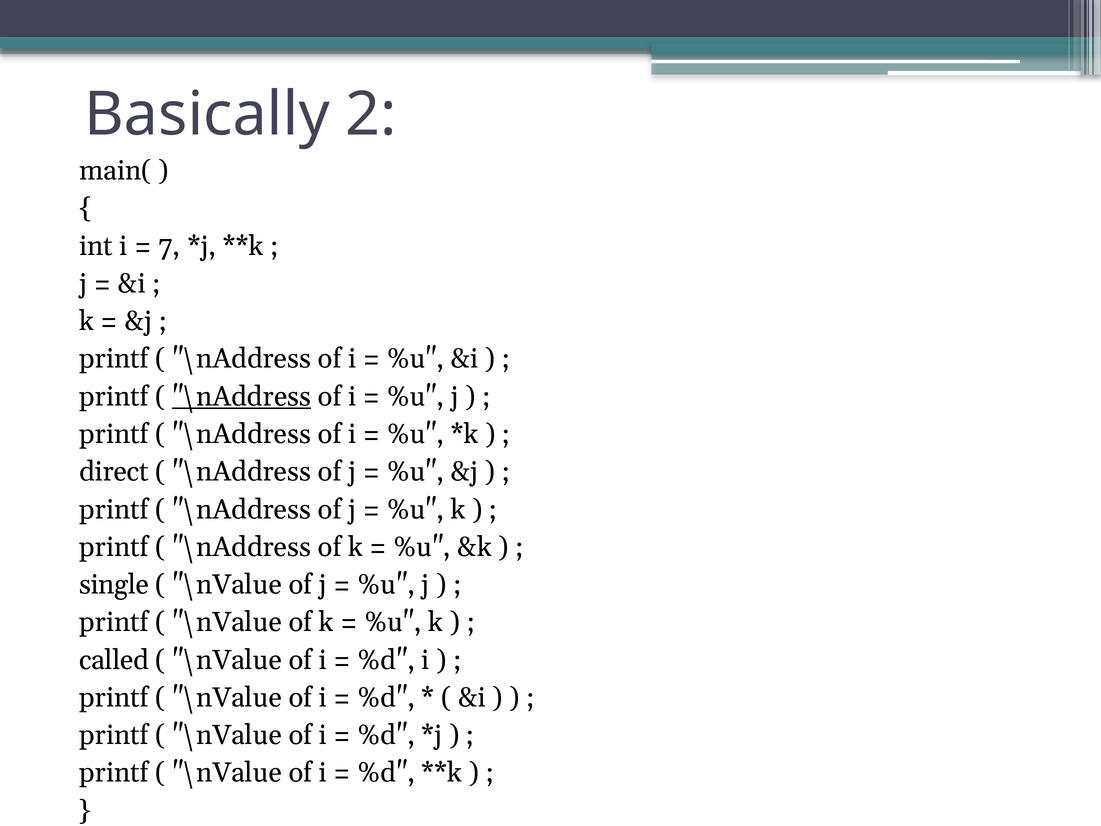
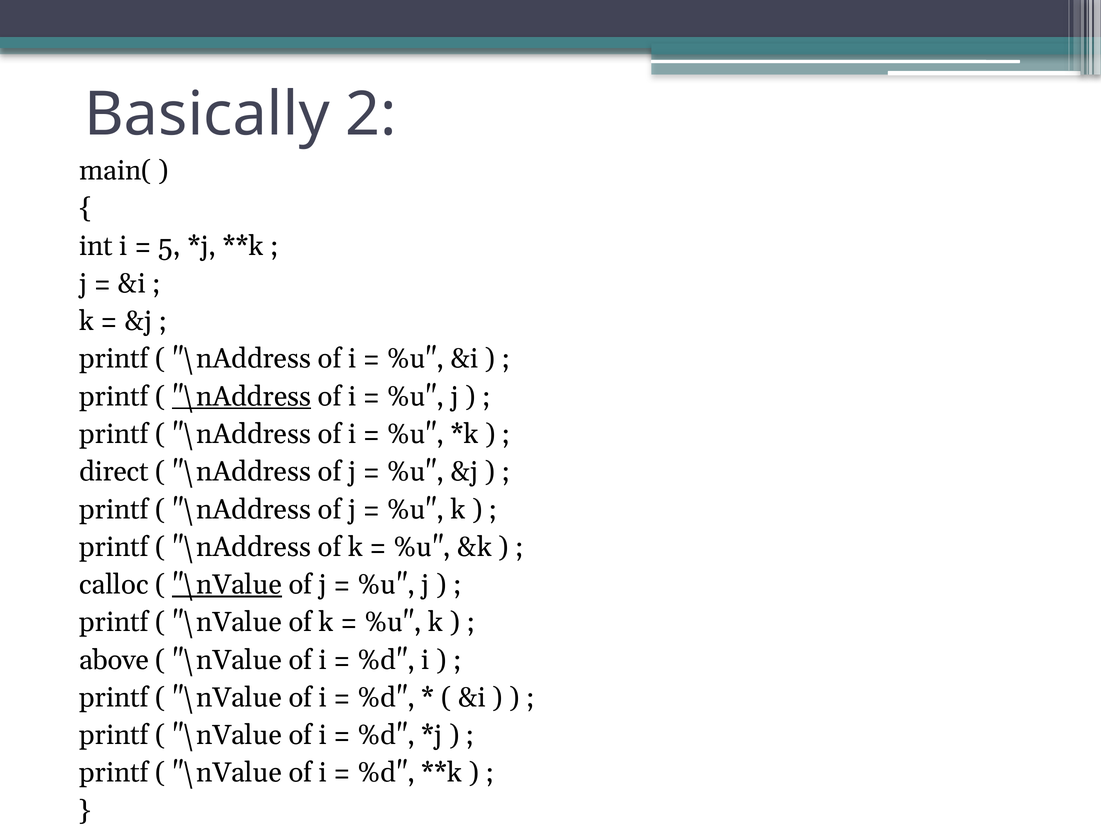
7: 7 -> 5
single: single -> calloc
\nValue at (227, 585) underline: none -> present
called: called -> above
